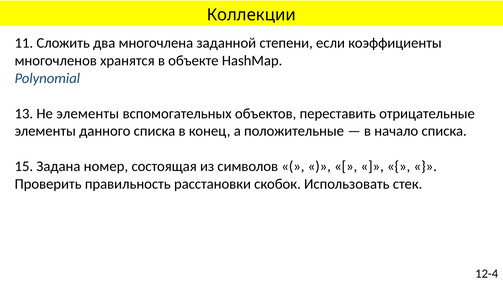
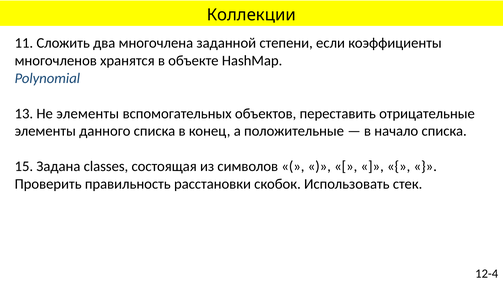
номер: номер -> classes
